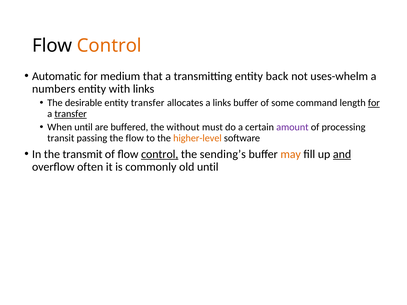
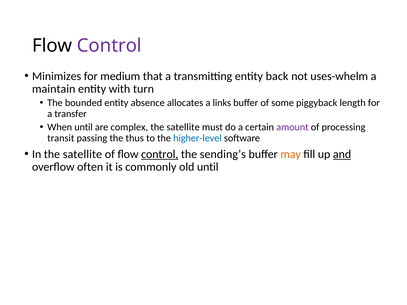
Control at (109, 46) colour: orange -> purple
Automatic: Automatic -> Minimizes
numbers: numbers -> maintain
with links: links -> turn
desirable: desirable -> bounded
entity transfer: transfer -> absence
command: command -> piggyback
for at (374, 103) underline: present -> none
transfer at (71, 114) underline: present -> none
buffered: buffered -> complex
without at (183, 127): without -> satellite
the flow: flow -> thus
higher-level colour: orange -> blue
In the transmit: transmit -> satellite
